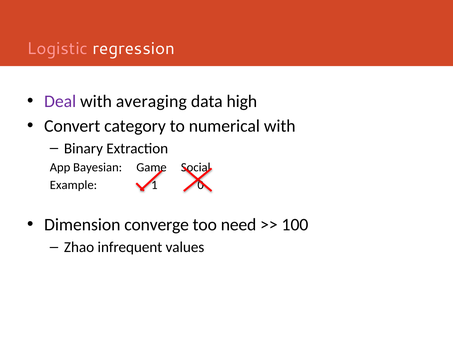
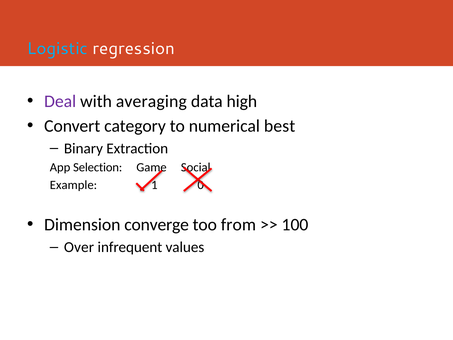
Logistic colour: pink -> light blue
numerical with: with -> best
Bayesian: Bayesian -> Selection
need: need -> from
Zhao: Zhao -> Over
